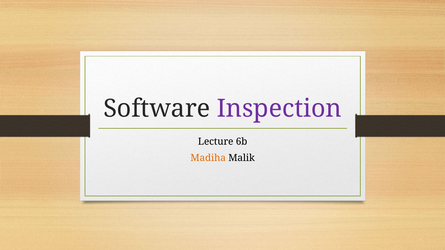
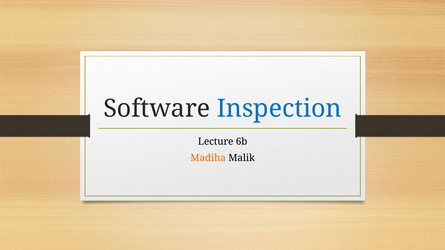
Inspection colour: purple -> blue
